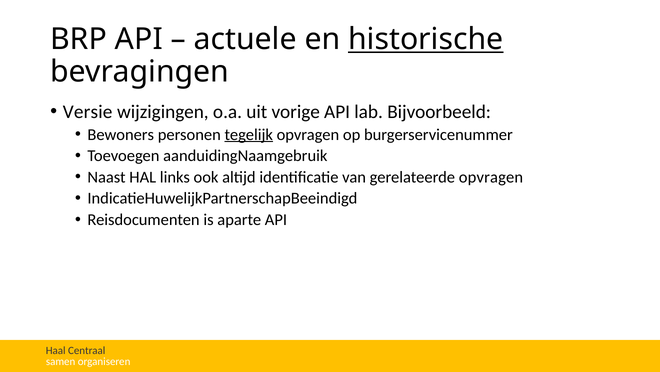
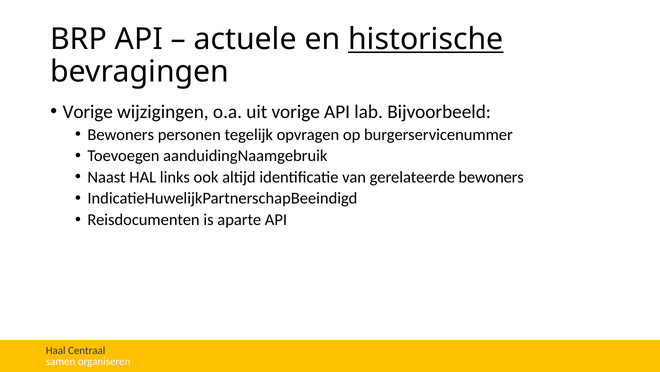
Versie at (88, 112): Versie -> Vorige
tegelijk underline: present -> none
gerelateerde opvragen: opvragen -> bewoners
